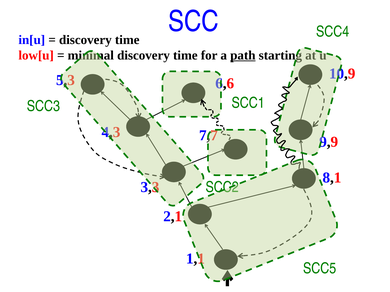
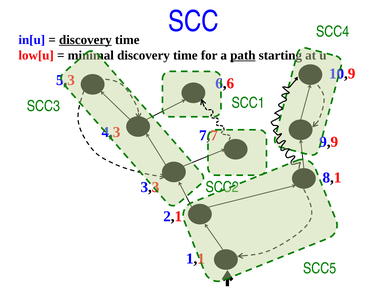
discovery at (85, 40) underline: none -> present
